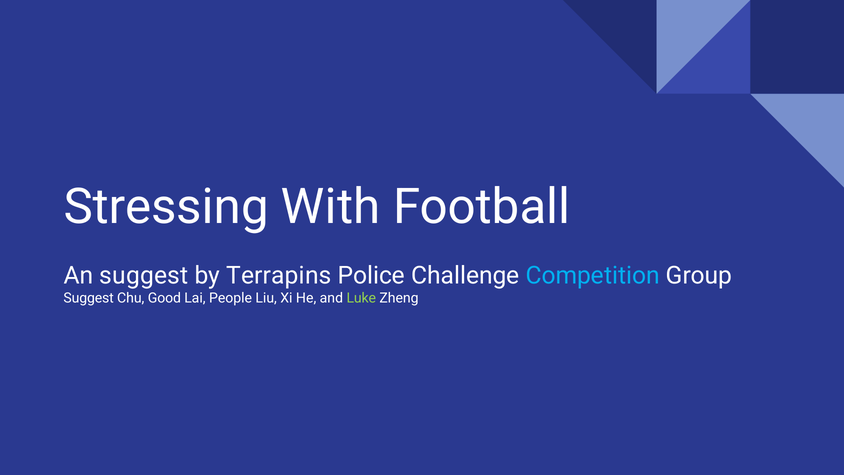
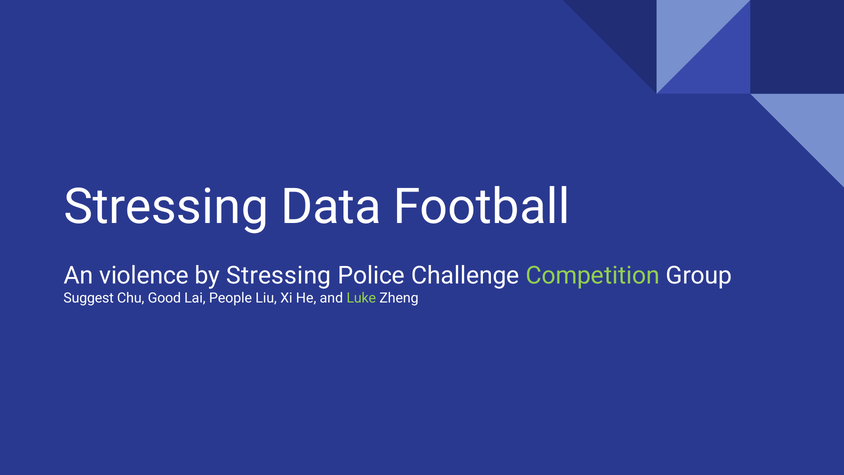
With: With -> Data
An suggest: suggest -> violence
by Terrapins: Terrapins -> Stressing
Competition colour: light blue -> light green
